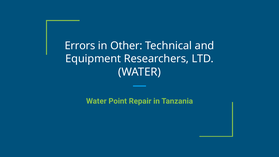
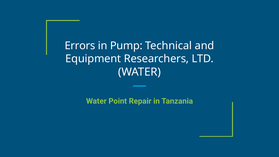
Other: Other -> Pump
